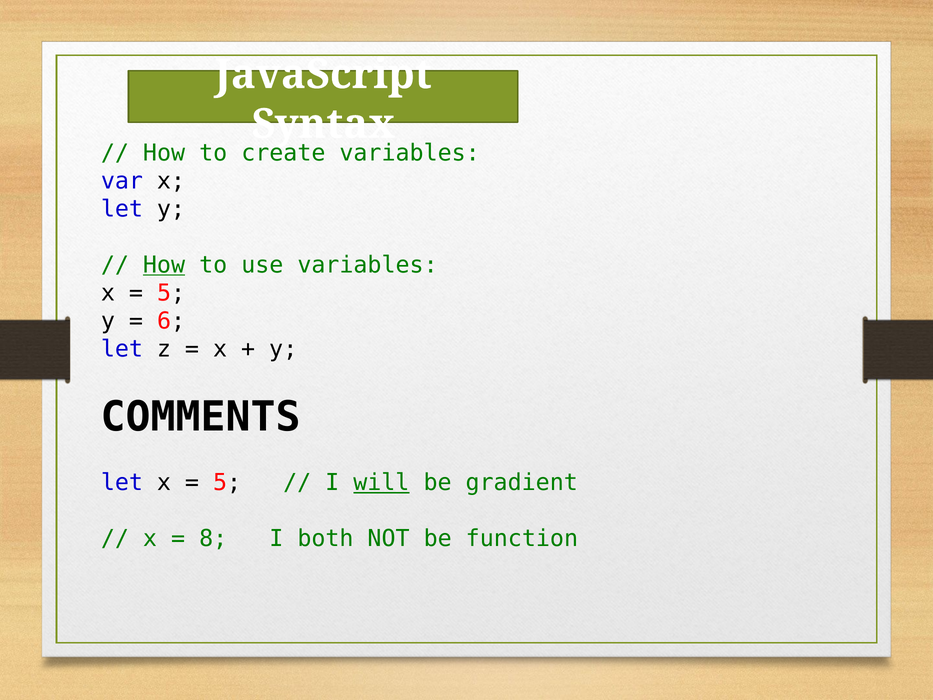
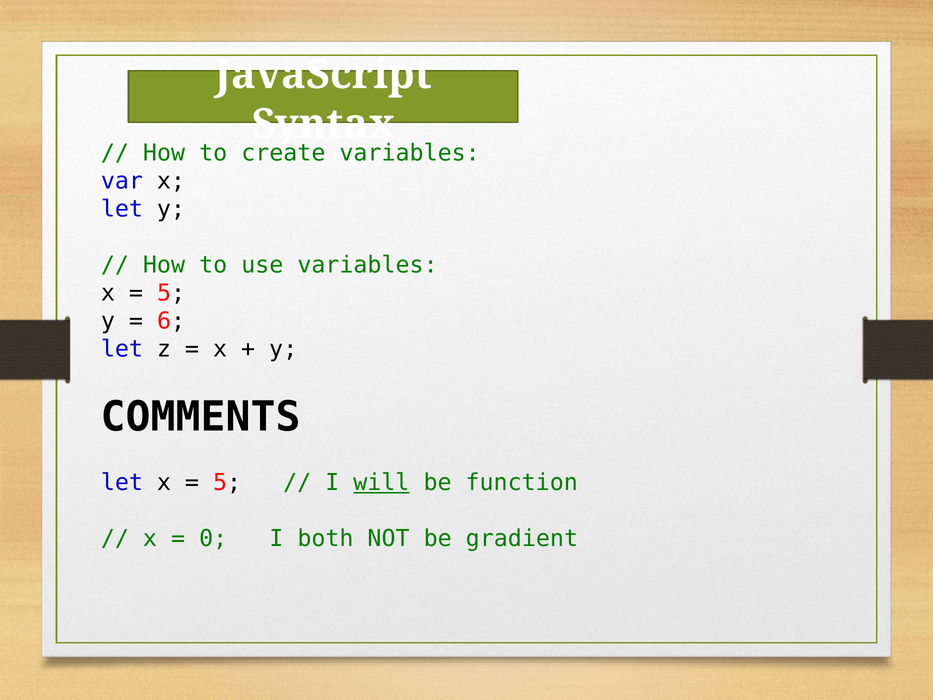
How at (164, 265) underline: present -> none
gradient: gradient -> function
8: 8 -> 0
function: function -> gradient
